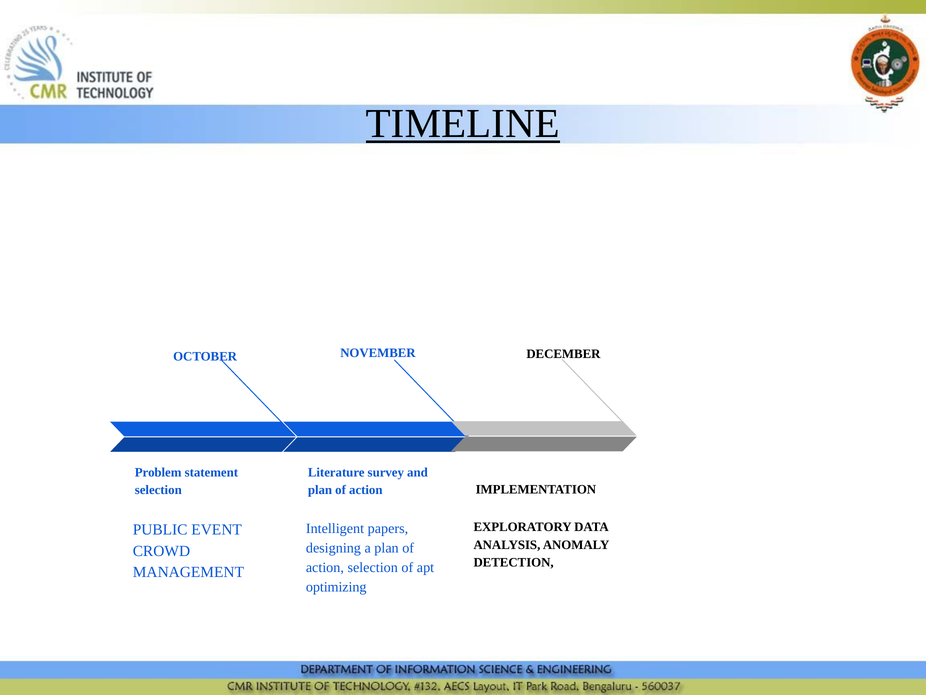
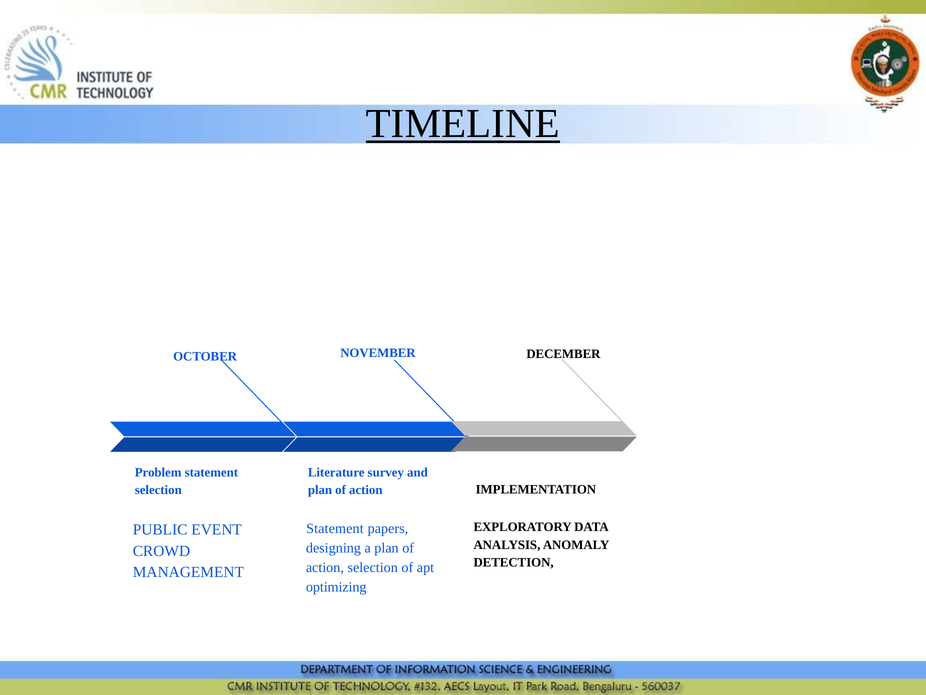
Intelligent at (335, 528): Intelligent -> Statement
